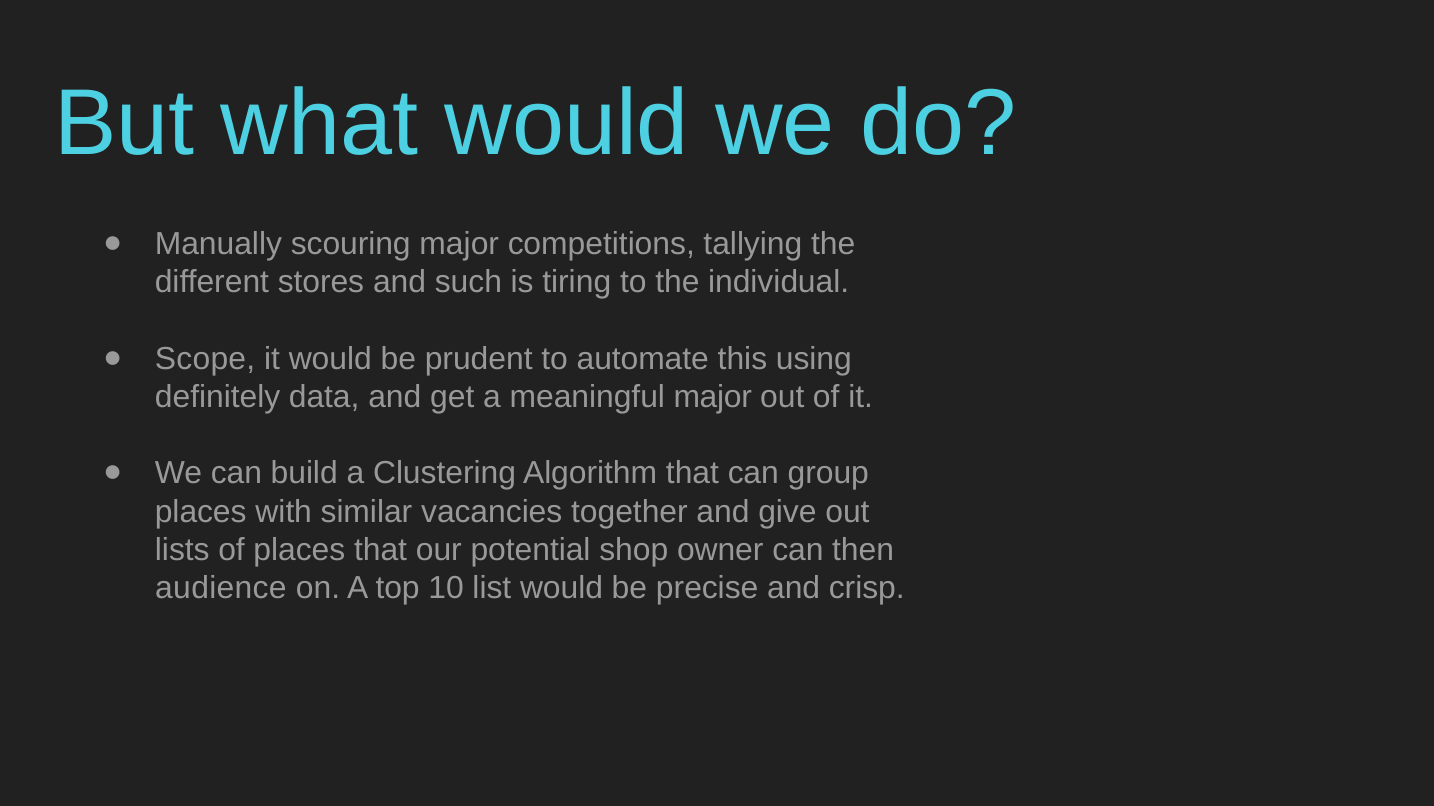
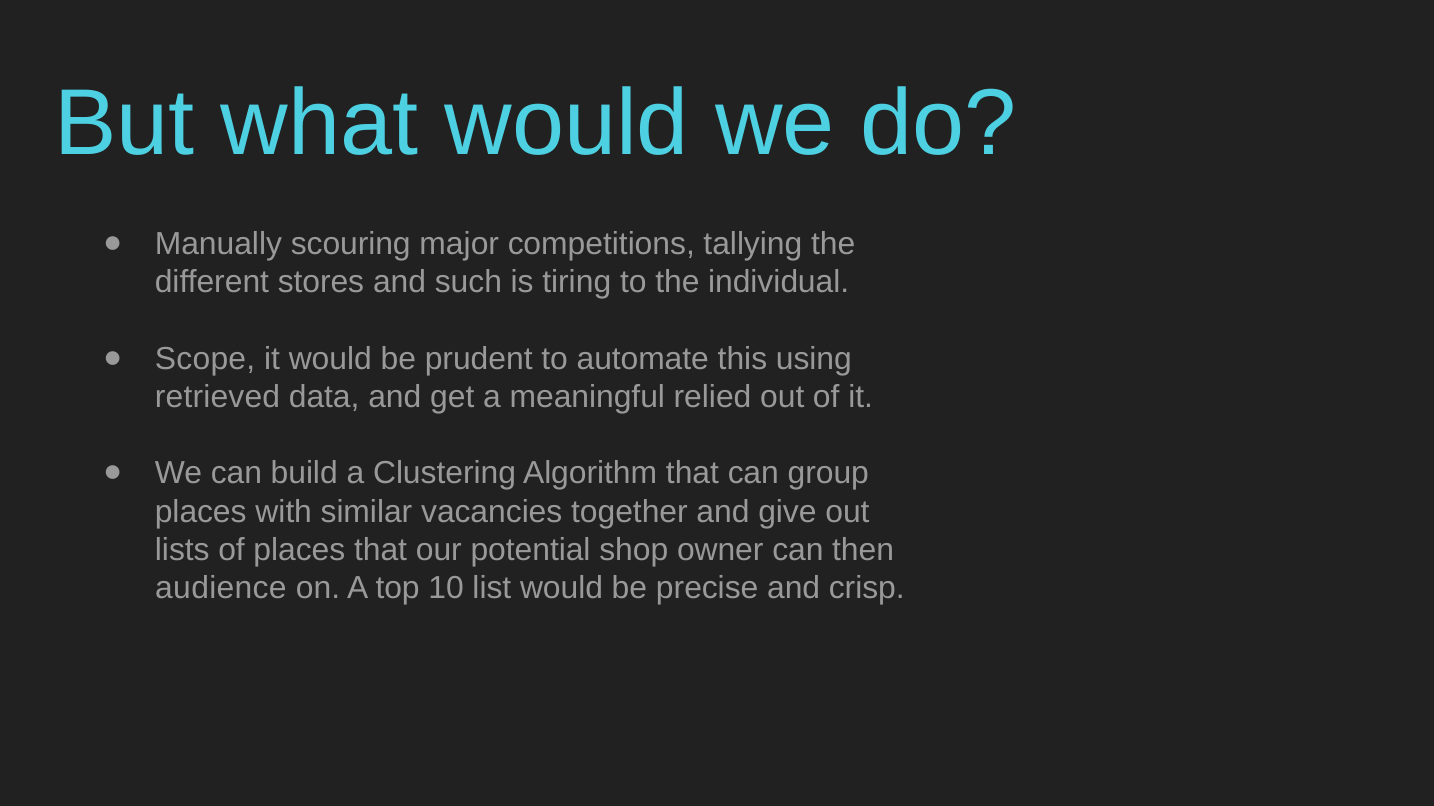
definitely: definitely -> retrieved
meaningful major: major -> relied
